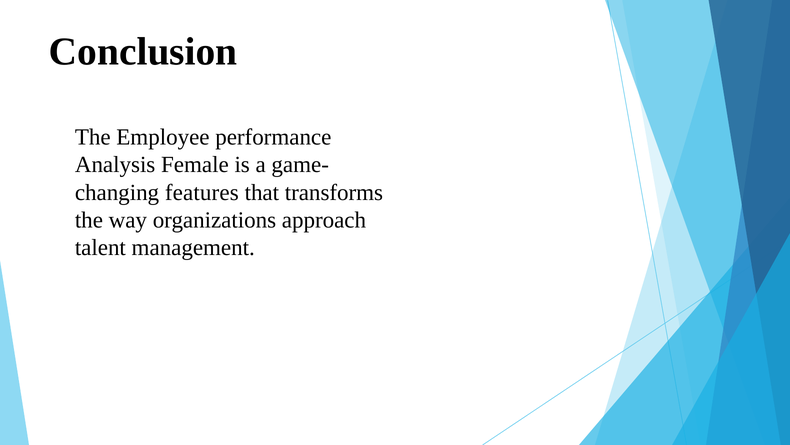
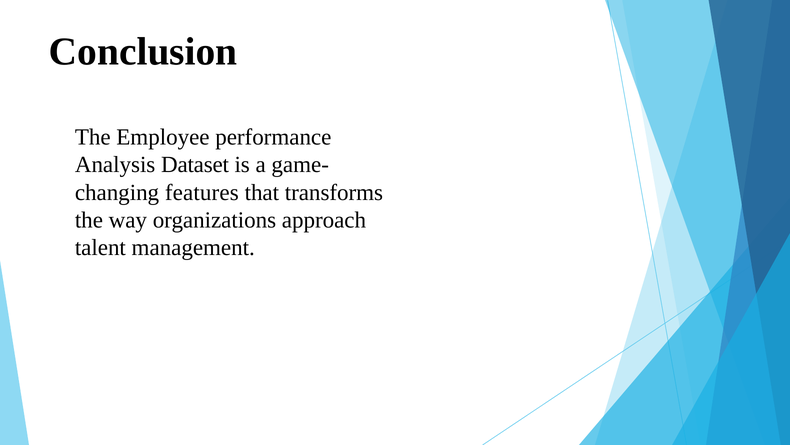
Female: Female -> Dataset
